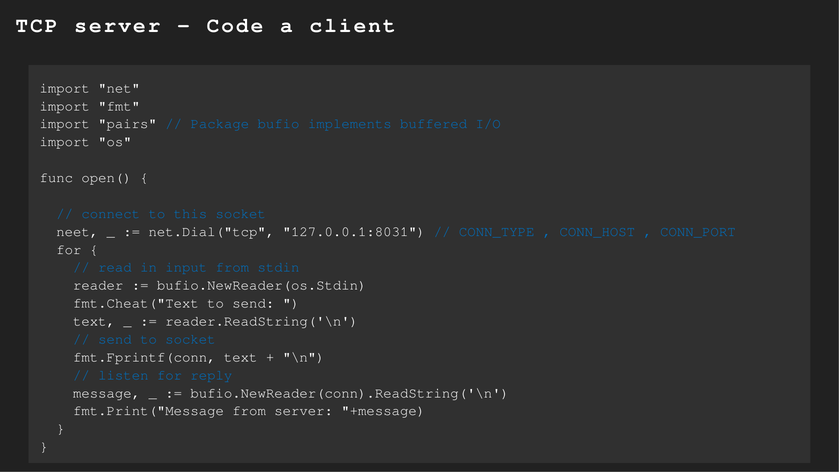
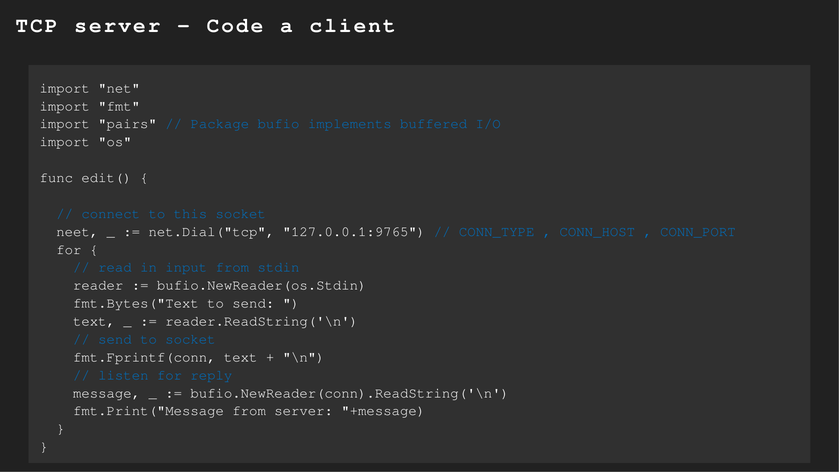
open(: open( -> edit(
127.0.0.1:8031: 127.0.0.1:8031 -> 127.0.0.1:9765
fmt.Cheat("Text: fmt.Cheat("Text -> fmt.Bytes("Text
